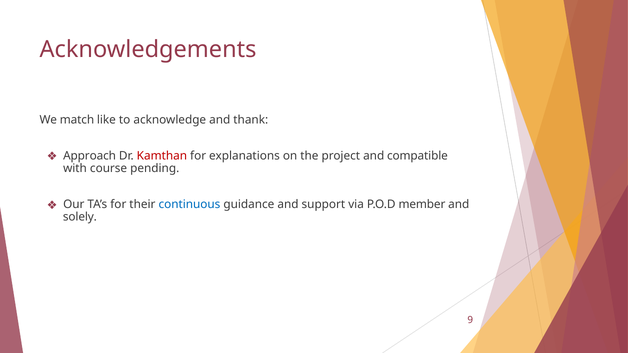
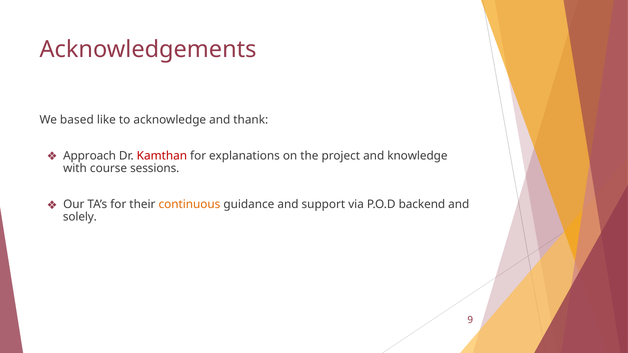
match: match -> based
compatible: compatible -> knowledge
pending: pending -> sessions
continuous colour: blue -> orange
member: member -> backend
